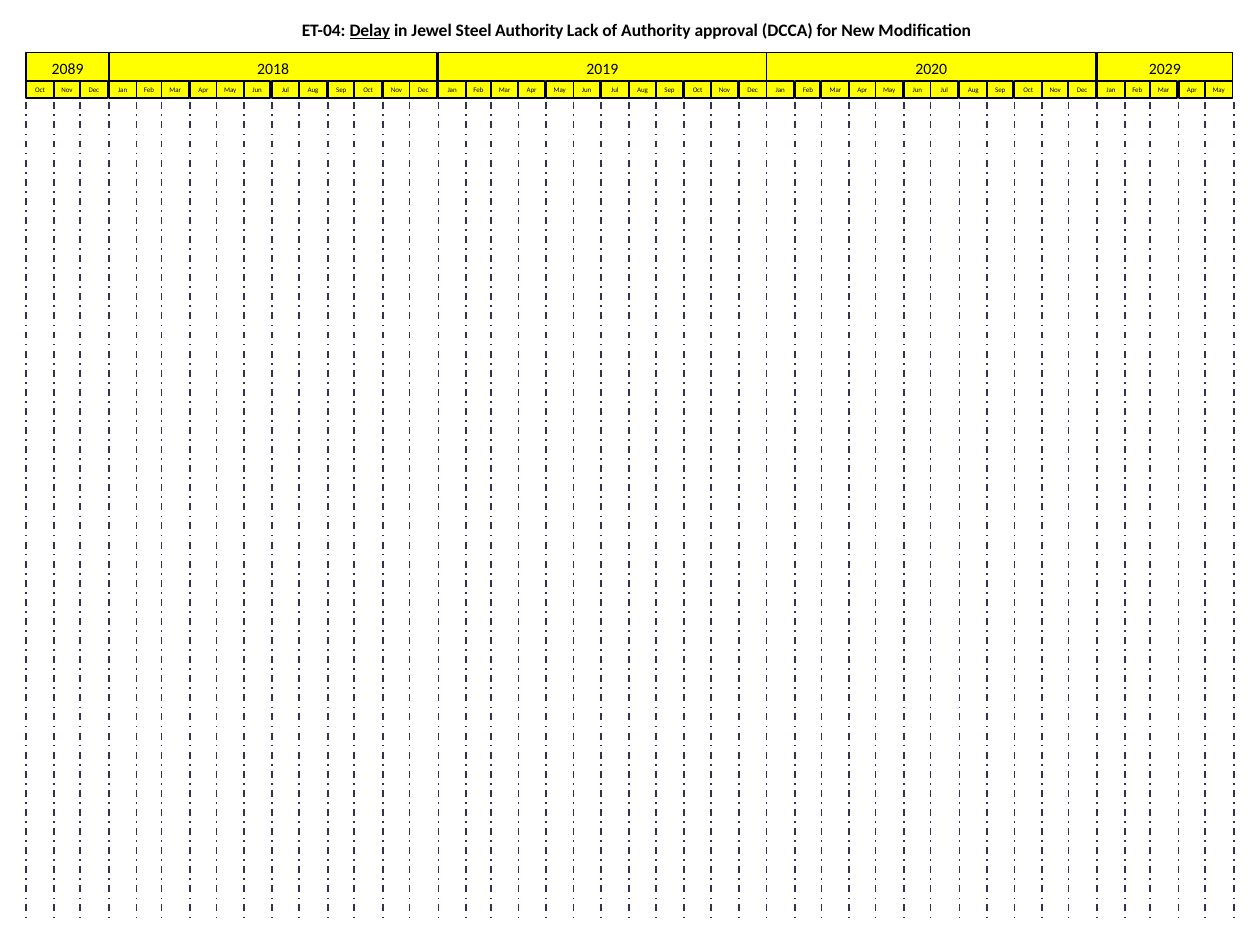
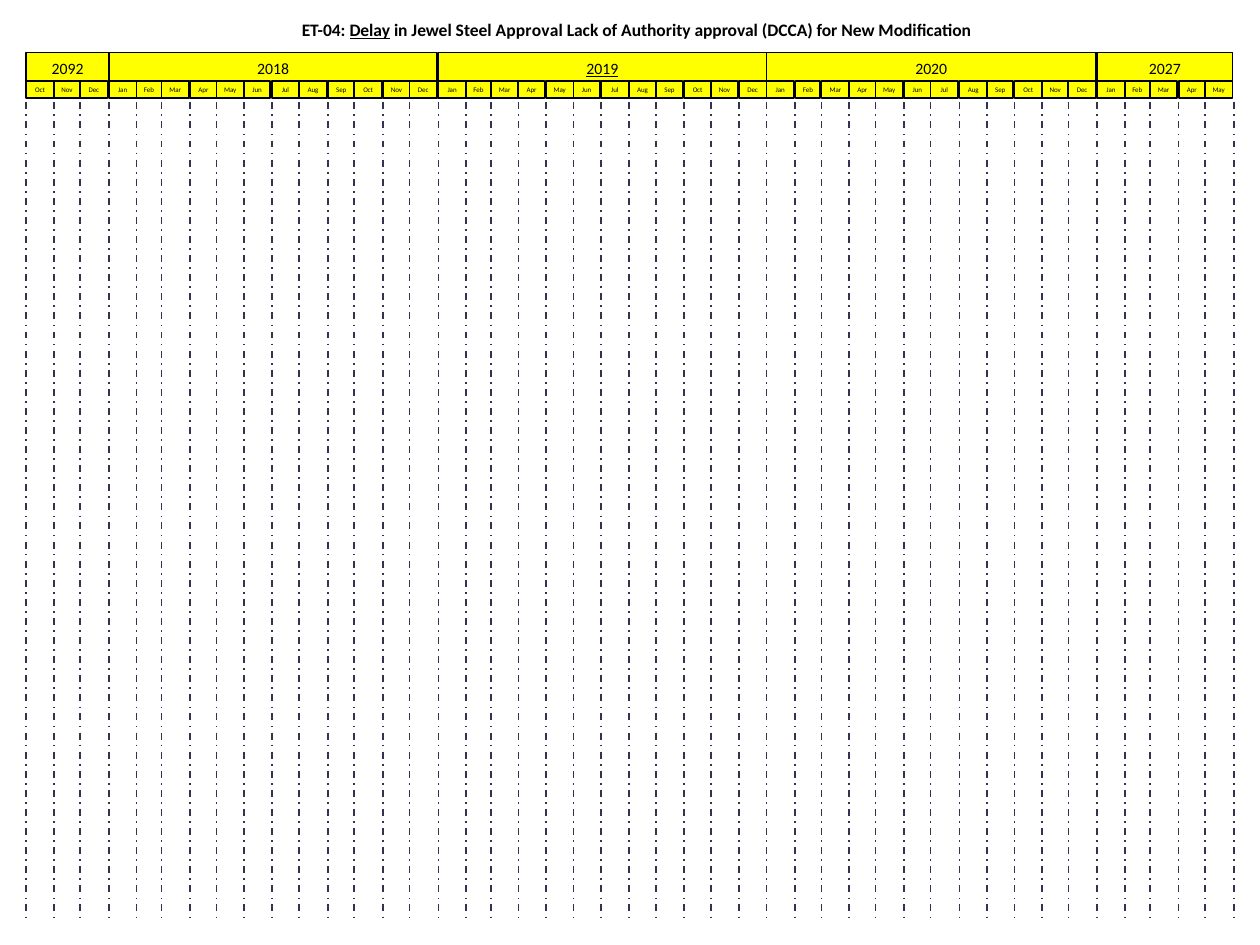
Steel Authority: Authority -> Approval
2089: 2089 -> 2092
2019 underline: none -> present
2029: 2029 -> 2027
